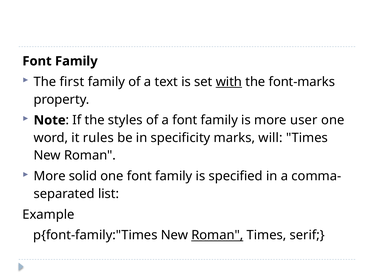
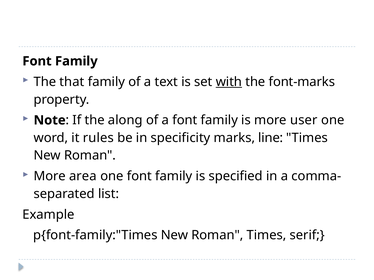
first: first -> that
styles: styles -> along
will: will -> line
solid: solid -> area
Roman at (217, 236) underline: present -> none
